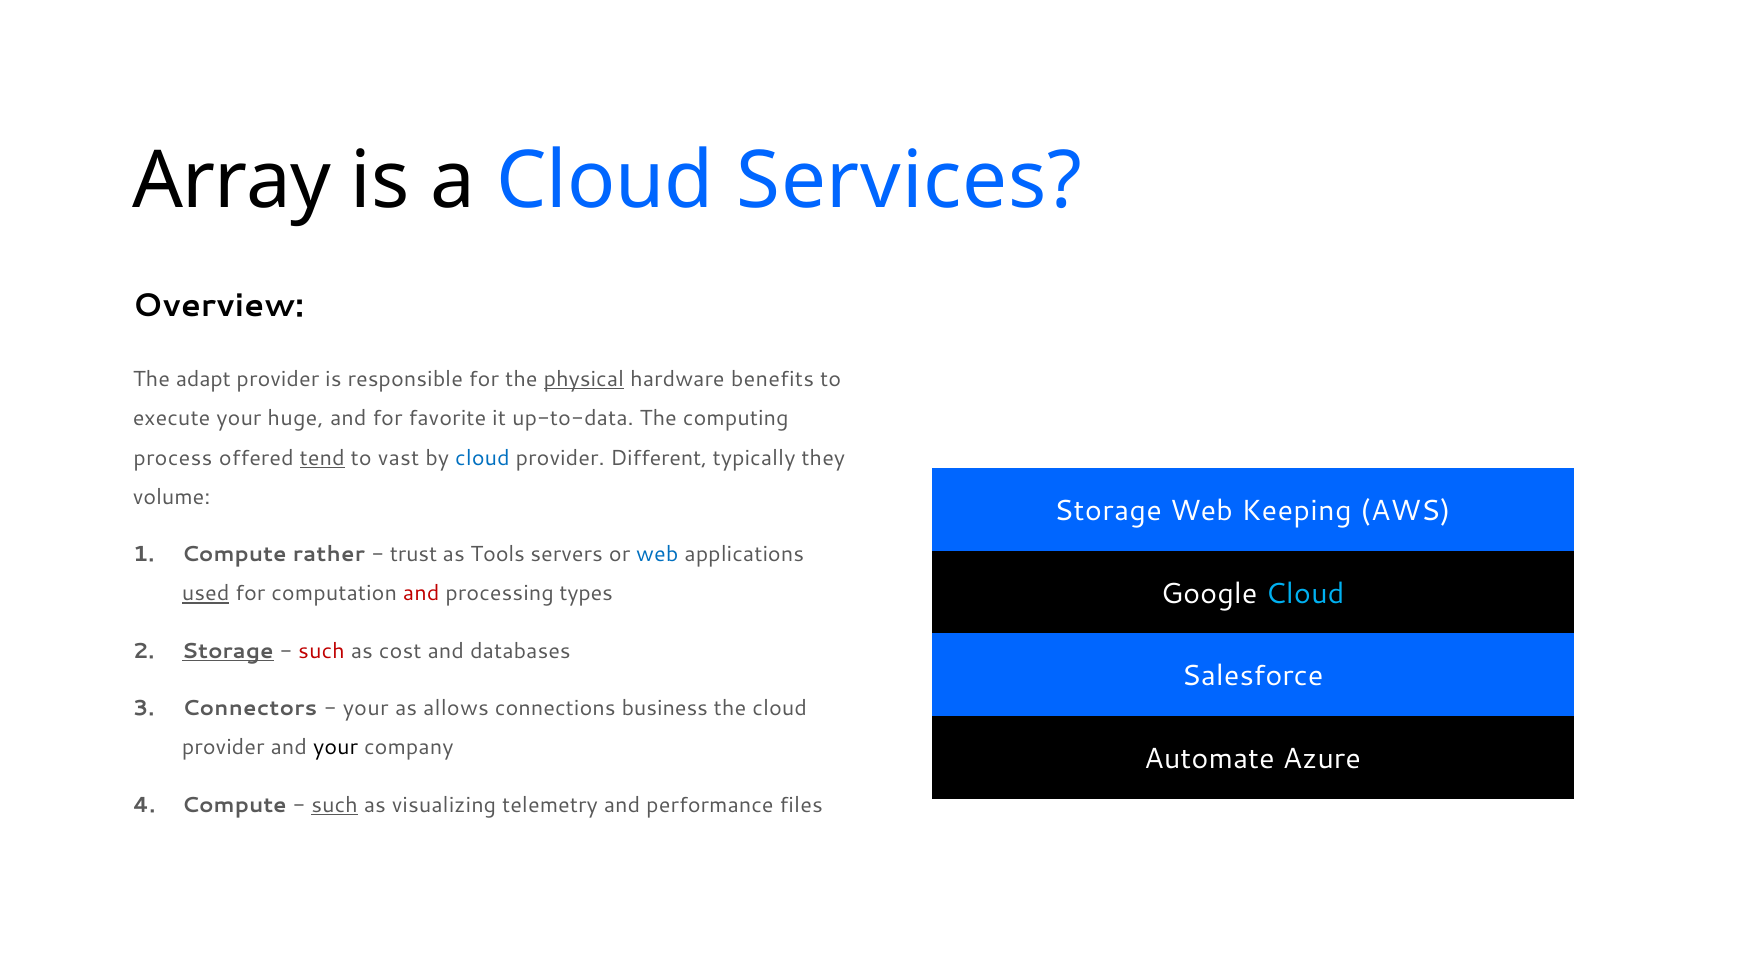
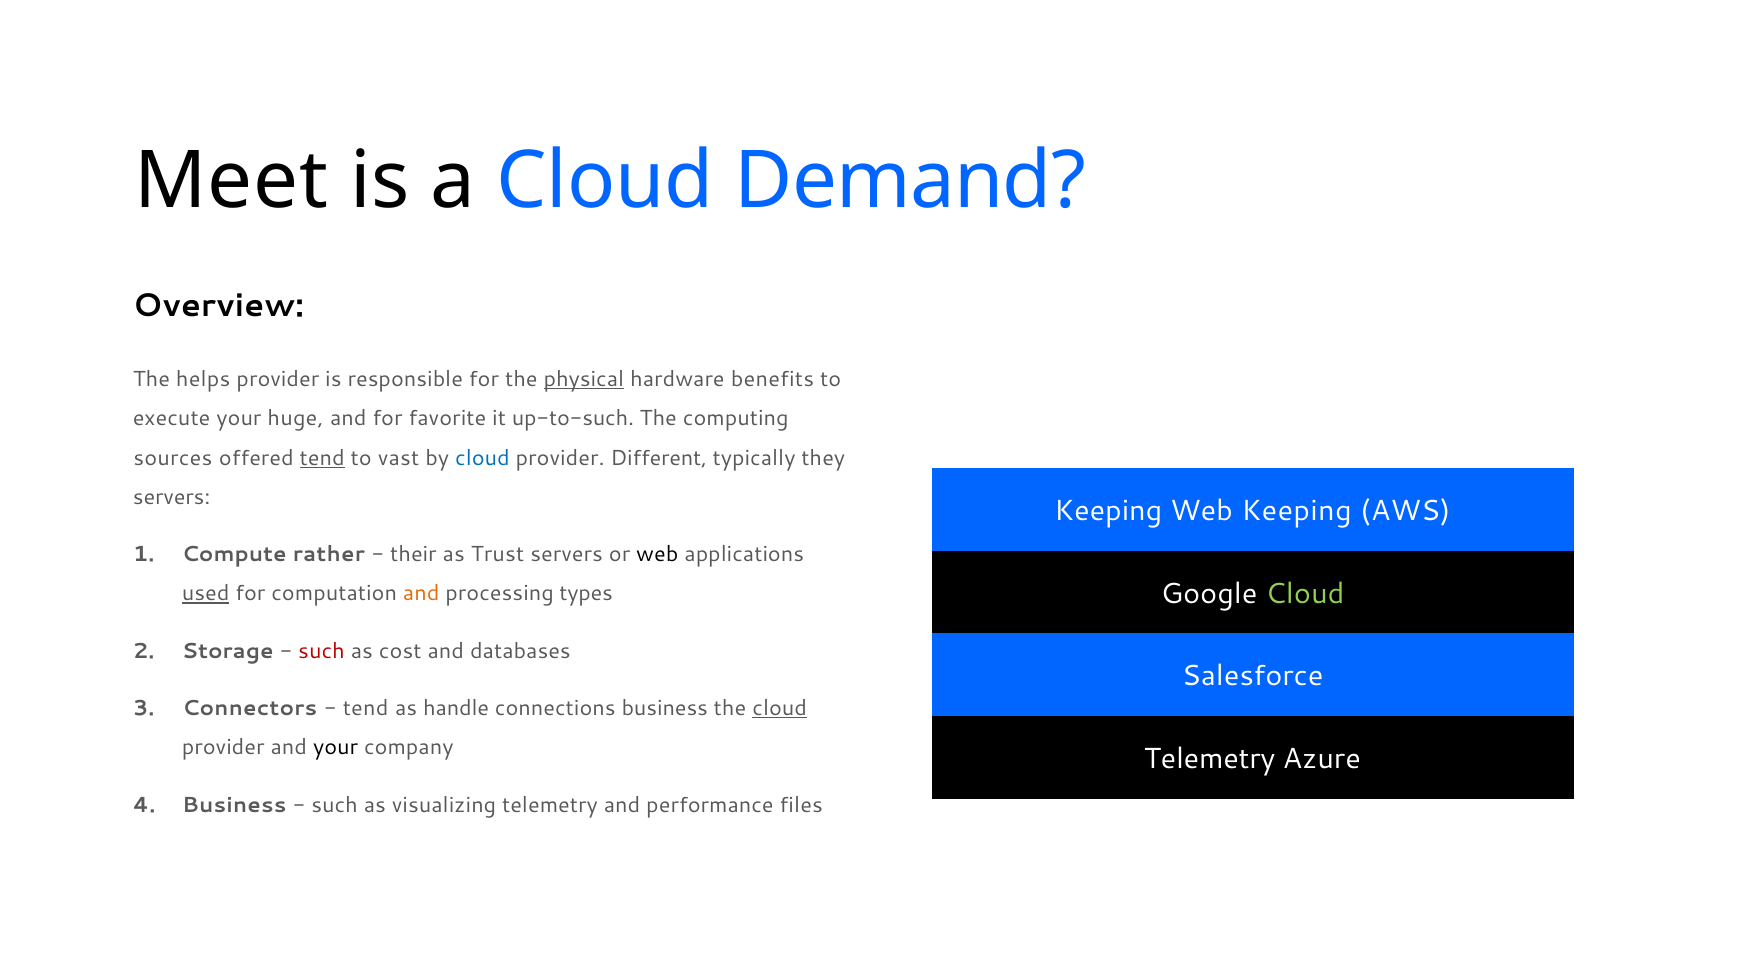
Array: Array -> Meet
Services: Services -> Demand
adapt: adapt -> helps
up-to-data: up-to-data -> up-to-such
process: process -> sources
volume at (172, 497): volume -> servers
Storage at (1108, 511): Storage -> Keeping
trust: trust -> their
Tools: Tools -> Trust
web at (657, 555) colour: blue -> black
Cloud at (1305, 594) colour: light blue -> light green
and at (421, 594) colour: red -> orange
Storage at (228, 651) underline: present -> none
your at (366, 709): your -> tend
allows: allows -> handle
cloud at (780, 709) underline: none -> present
Automate at (1209, 760): Automate -> Telemetry
Compute at (234, 805): Compute -> Business
such at (335, 805) underline: present -> none
